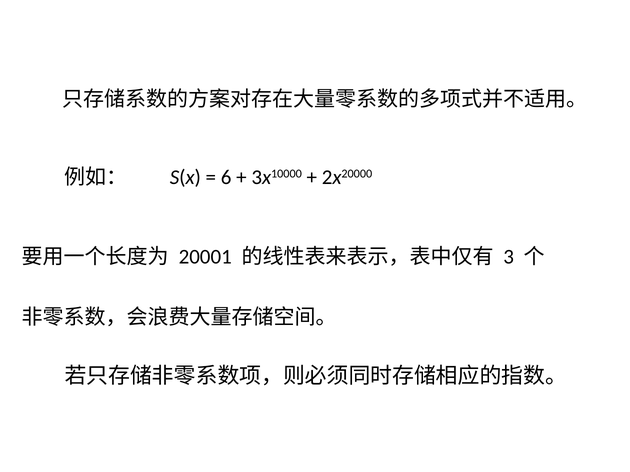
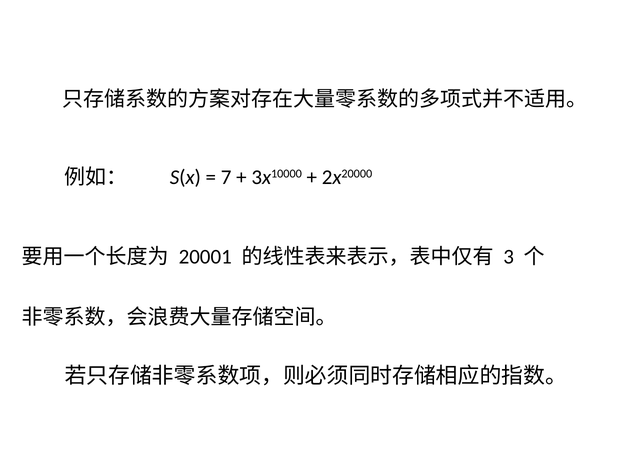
6: 6 -> 7
